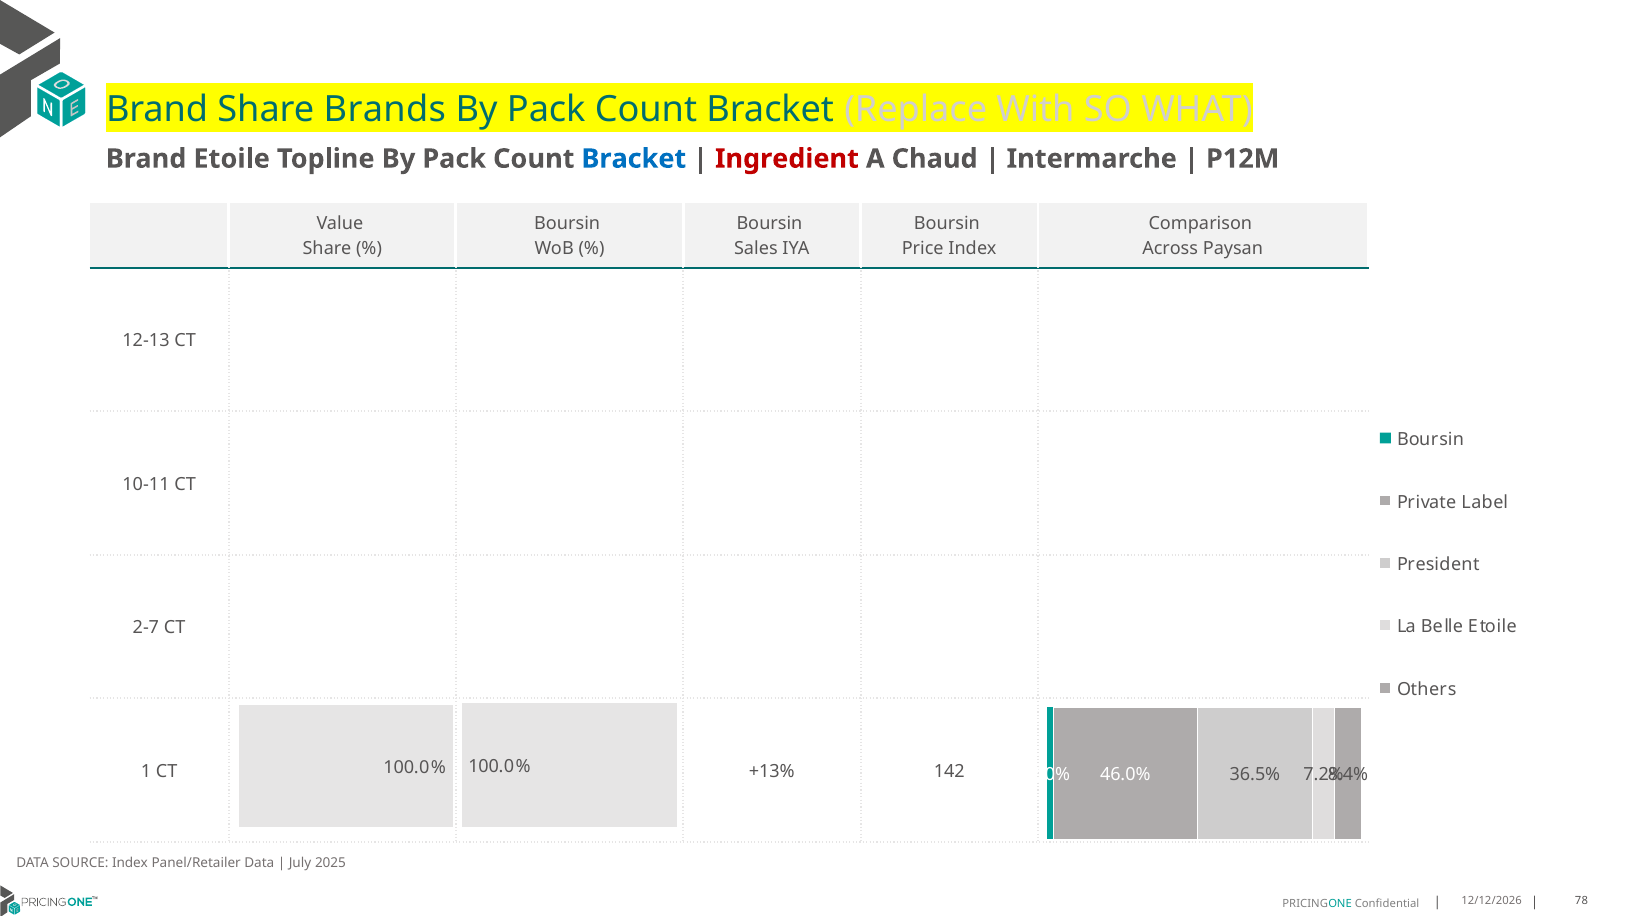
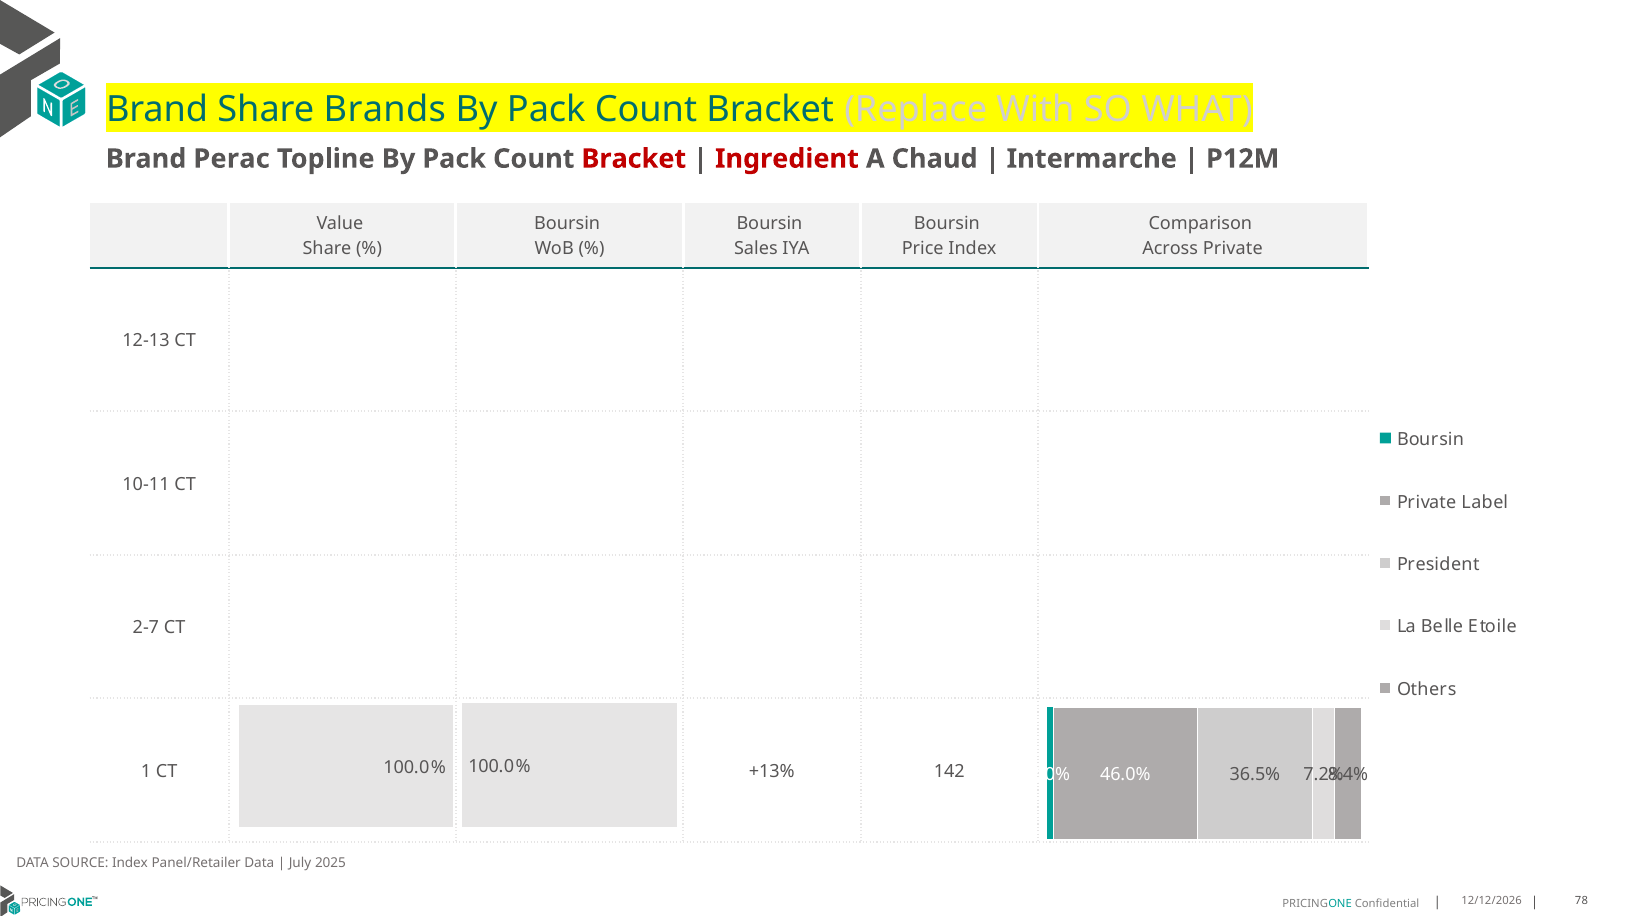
Brand Etoile: Etoile -> Perac
Bracket at (634, 159) colour: blue -> red
Across Paysan: Paysan -> Private
